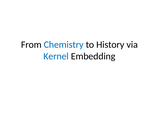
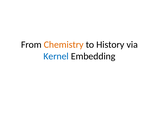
Chemistry colour: blue -> orange
